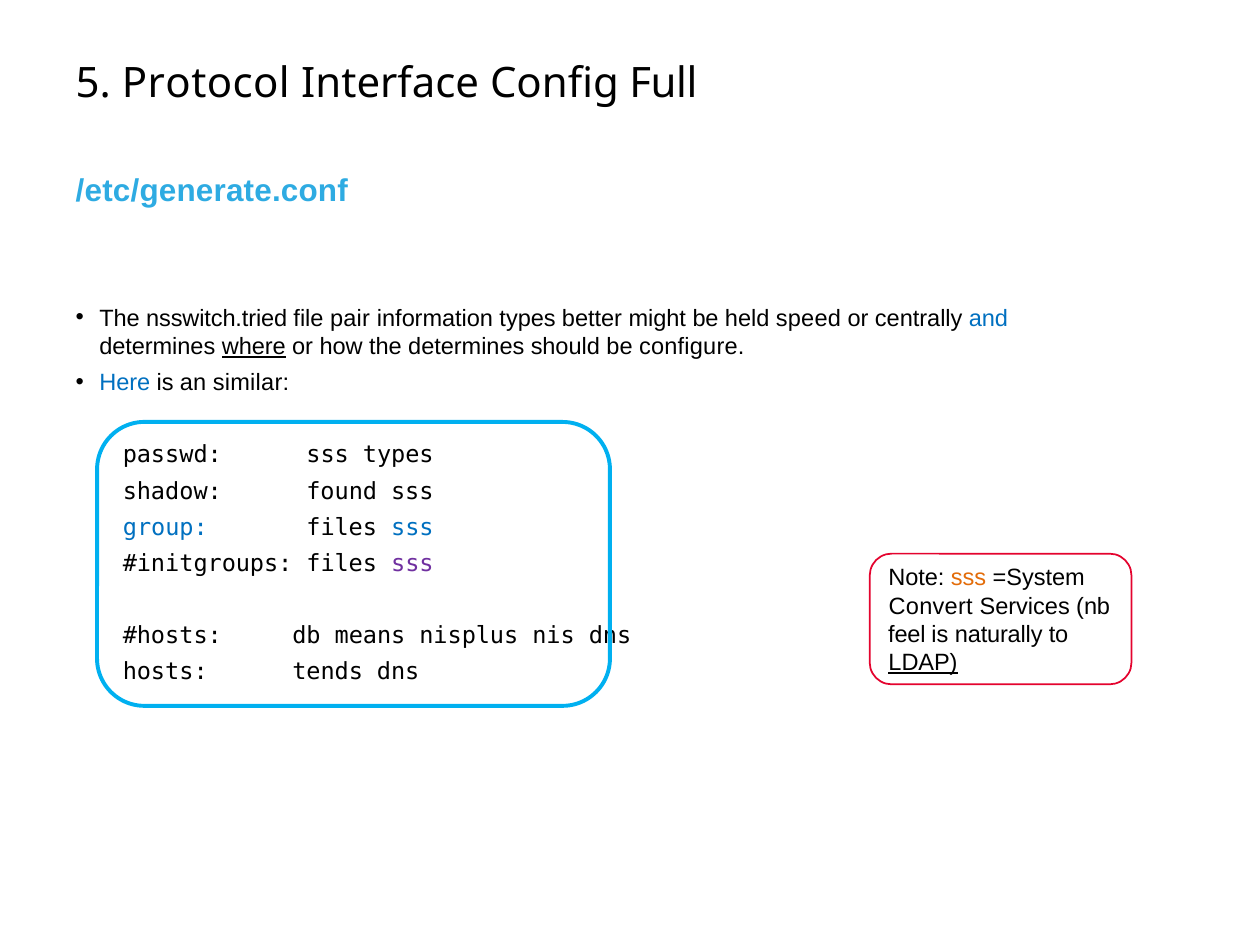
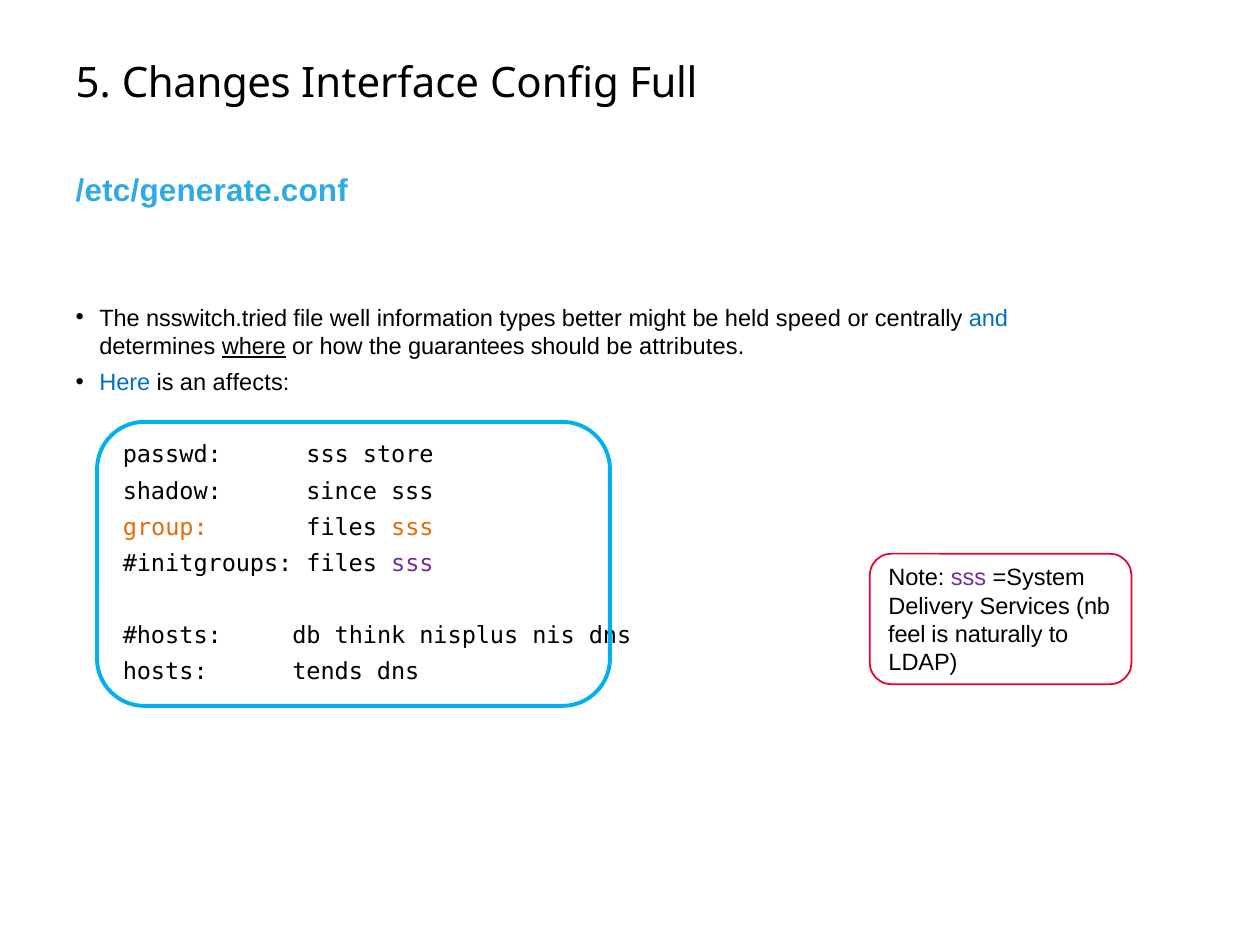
Protocol: Protocol -> Changes
pair: pair -> well
the determines: determines -> guarantees
configure: configure -> attributes
similar: similar -> affects
sss types: types -> store
found: found -> since
group colour: blue -> orange
sss at (412, 528) colour: blue -> orange
sss at (969, 579) colour: orange -> purple
Convert: Convert -> Delivery
means: means -> think
LDAP underline: present -> none
